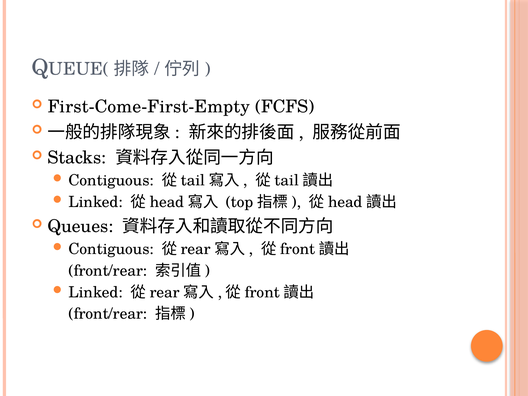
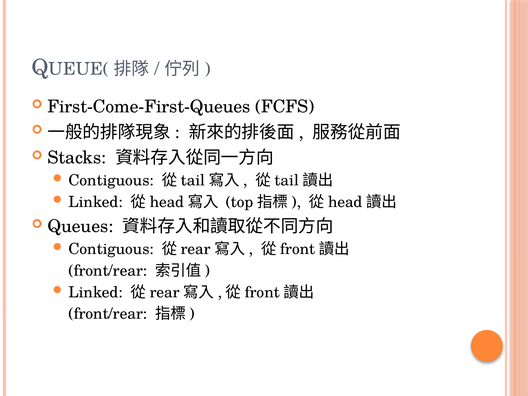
First-Come-First-Empty: First-Come-First-Empty -> First-Come-First-Queues
